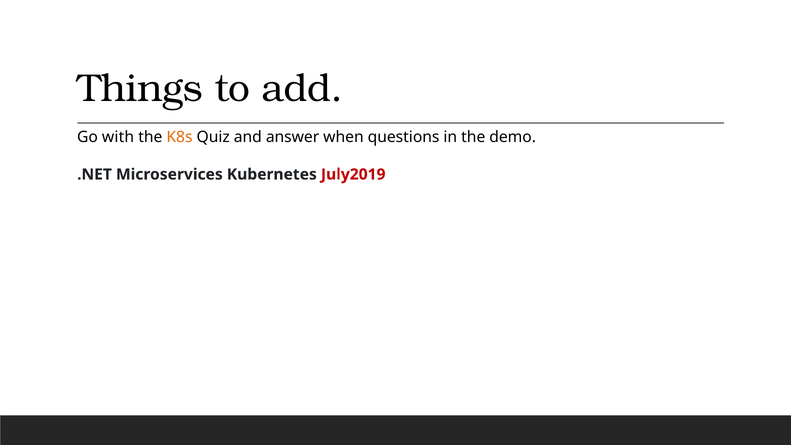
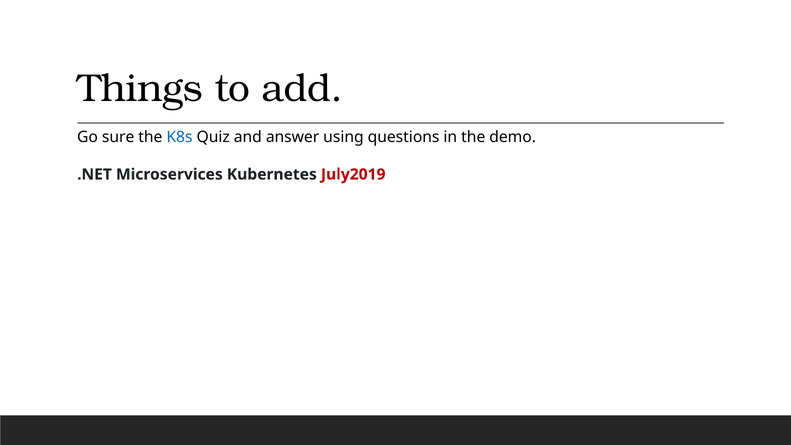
with: with -> sure
K8s colour: orange -> blue
when: when -> using
